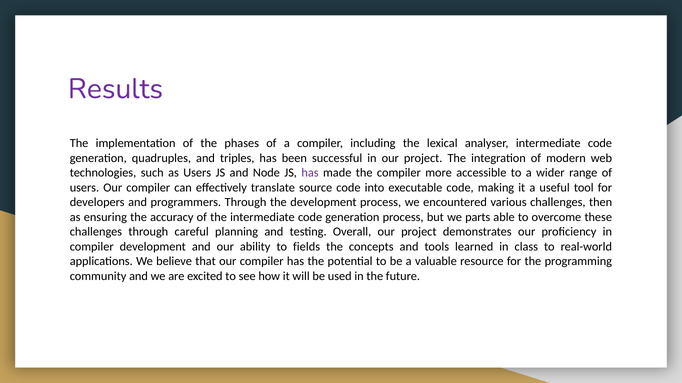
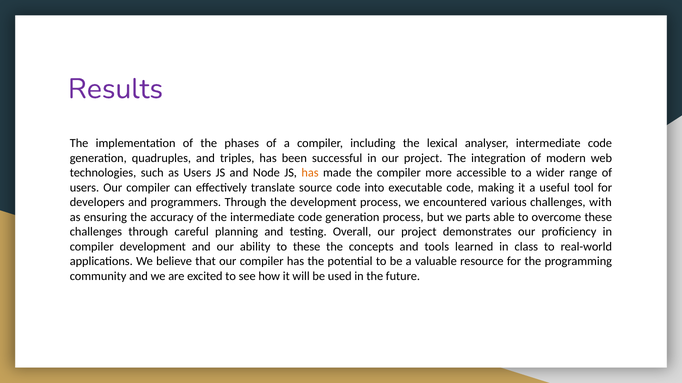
has at (310, 173) colour: purple -> orange
then: then -> with
to fields: fields -> these
